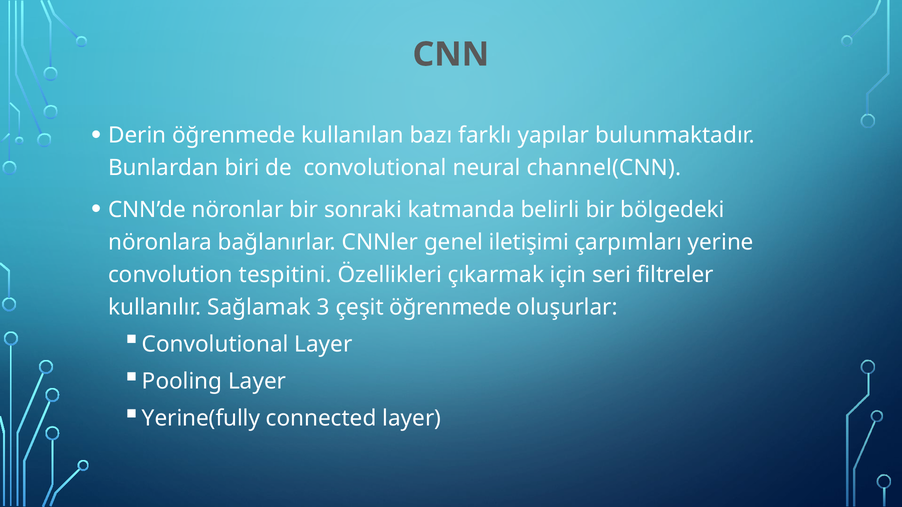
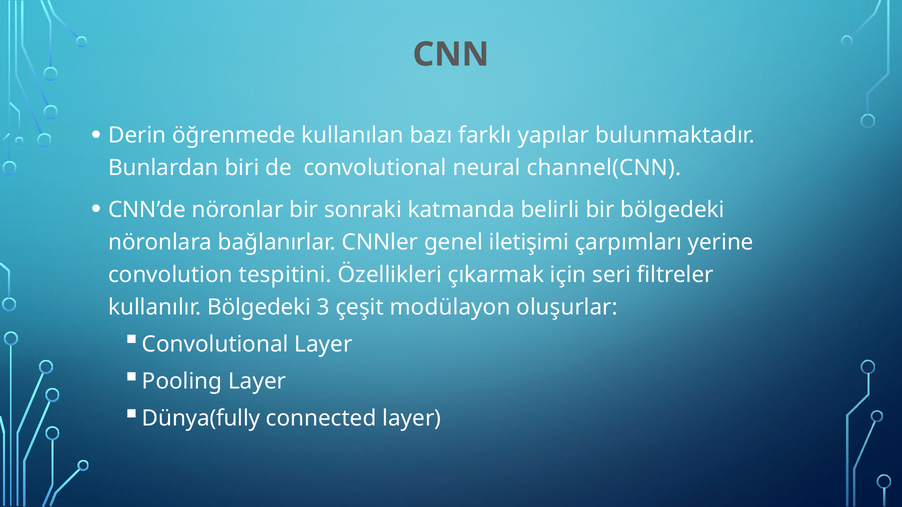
kullanılır Sağlamak: Sağlamak -> Bölgedeki
çeşit öğrenmede: öğrenmede -> modülayon
Yerine(fully: Yerine(fully -> Dünya(fully
